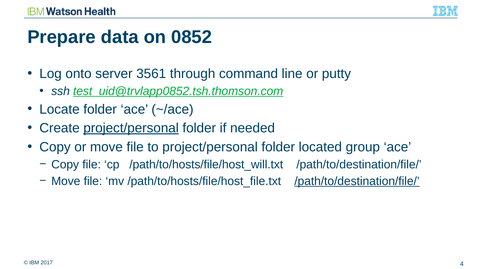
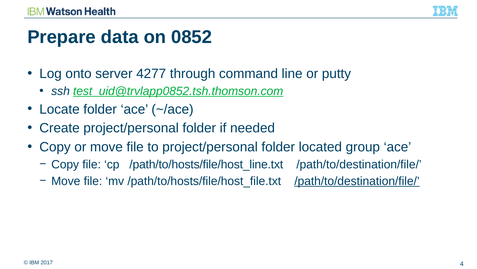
3561: 3561 -> 4277
project/personal at (131, 128) underline: present -> none
/path/to/hosts/file/host_will.txt: /path/to/hosts/file/host_will.txt -> /path/to/hosts/file/host_line.txt
